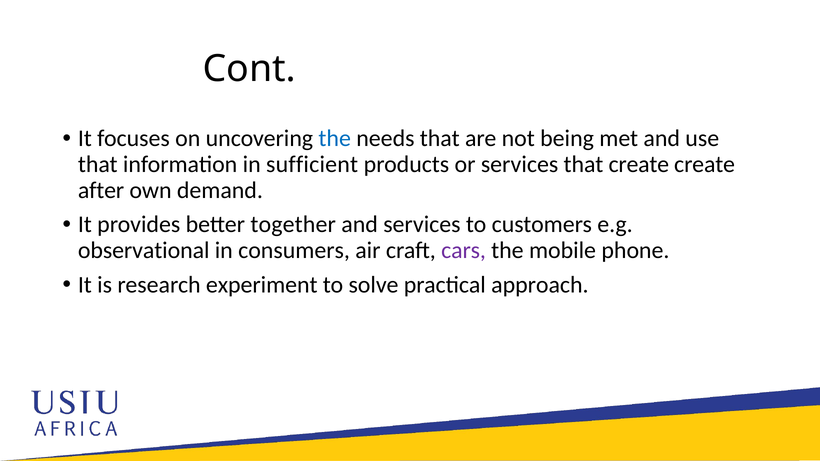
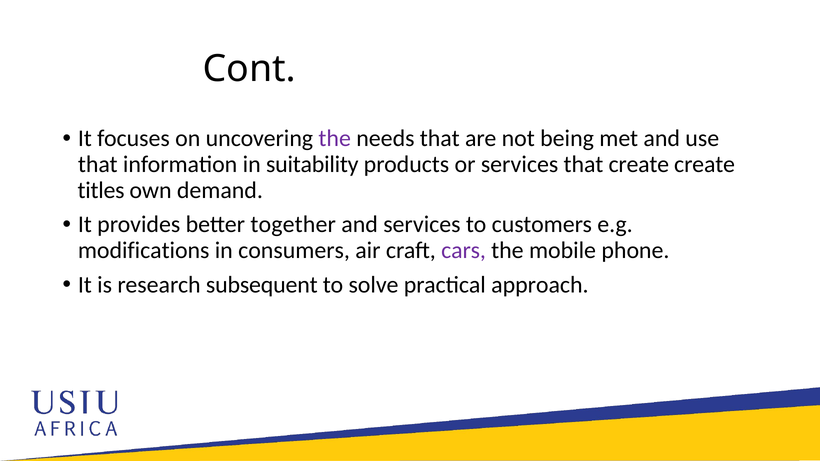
the at (335, 139) colour: blue -> purple
sufficient: sufficient -> suitability
after: after -> titles
observational: observational -> modifications
experiment: experiment -> subsequent
